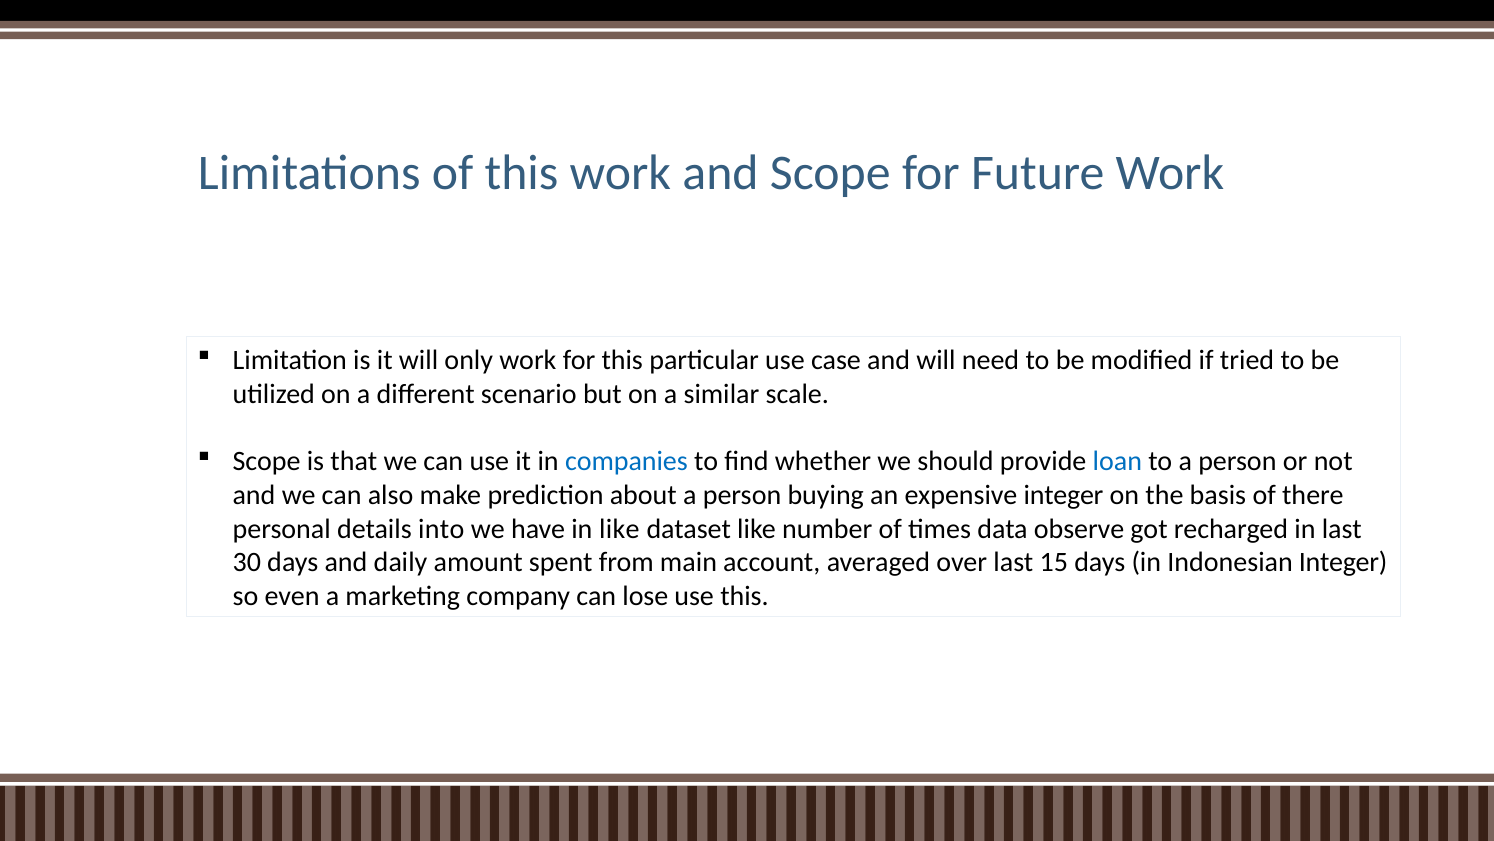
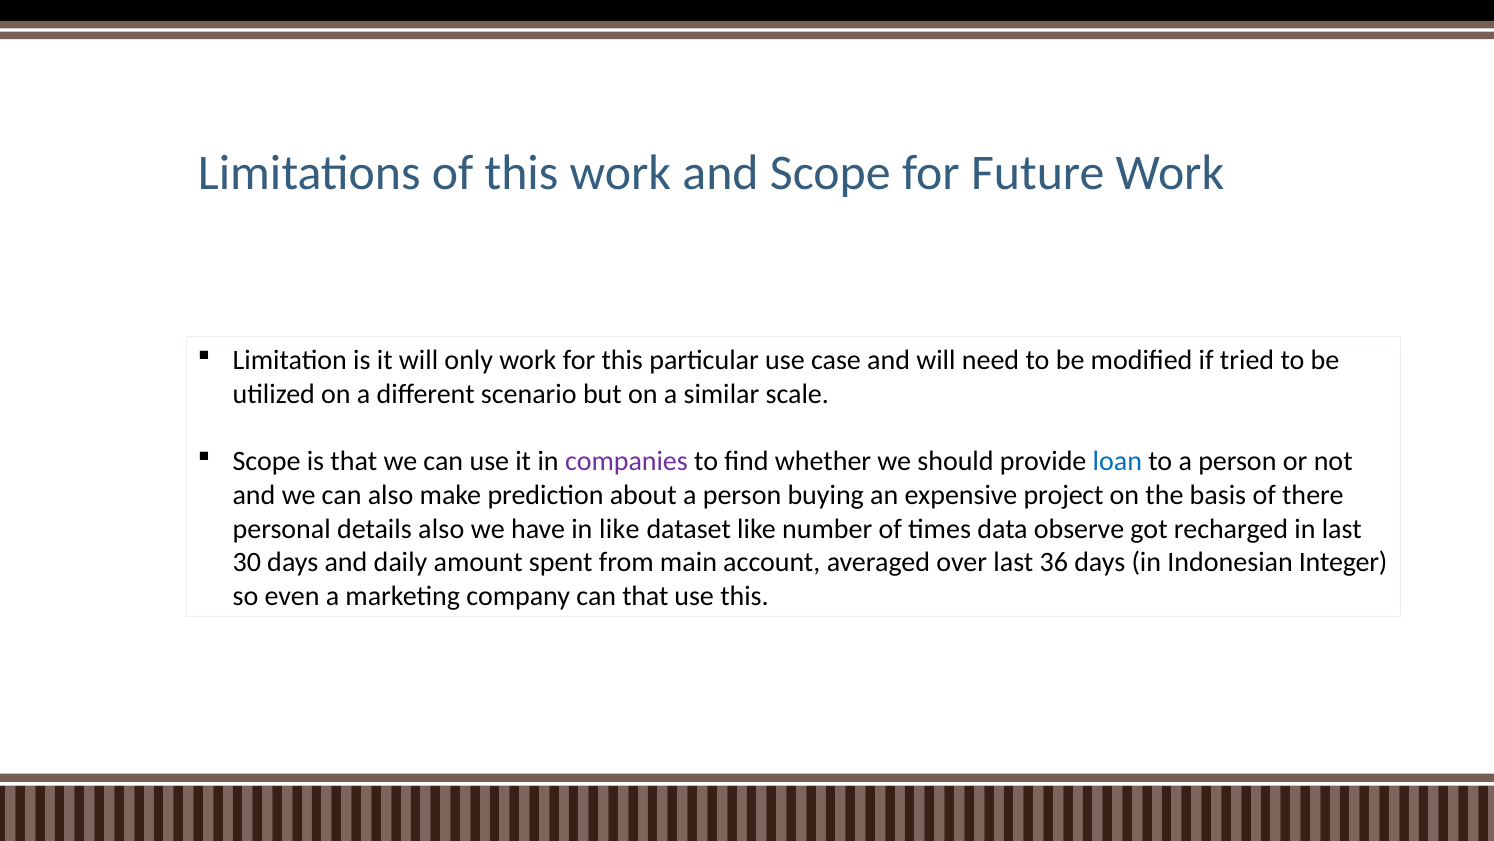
companies colour: blue -> purple
expensive integer: integer -> project
details into: into -> also
15: 15 -> 36
can lose: lose -> that
